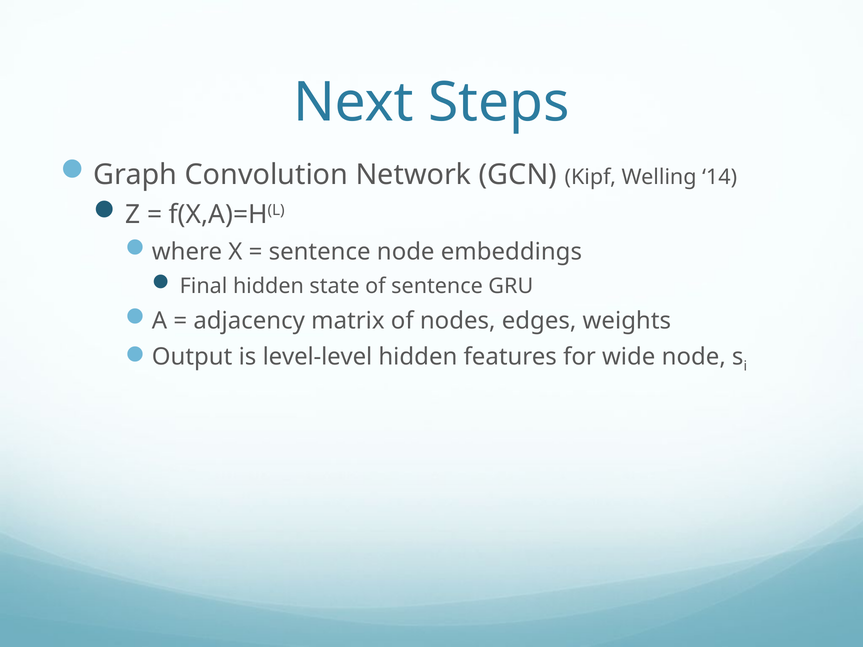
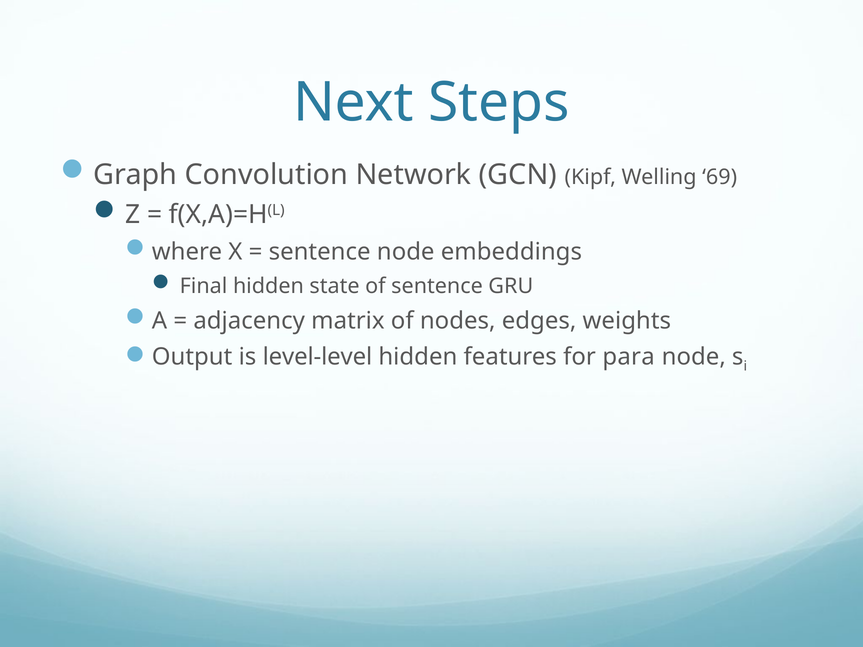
14: 14 -> 69
wide: wide -> para
